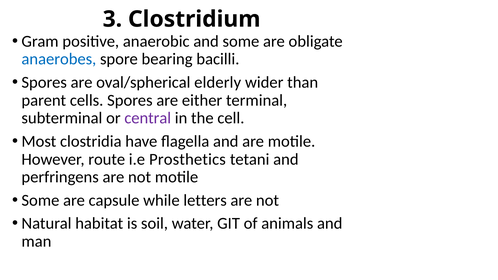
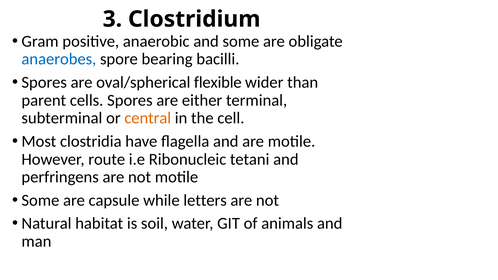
elderly: elderly -> flexible
central colour: purple -> orange
Prosthetics: Prosthetics -> Ribonucleic
